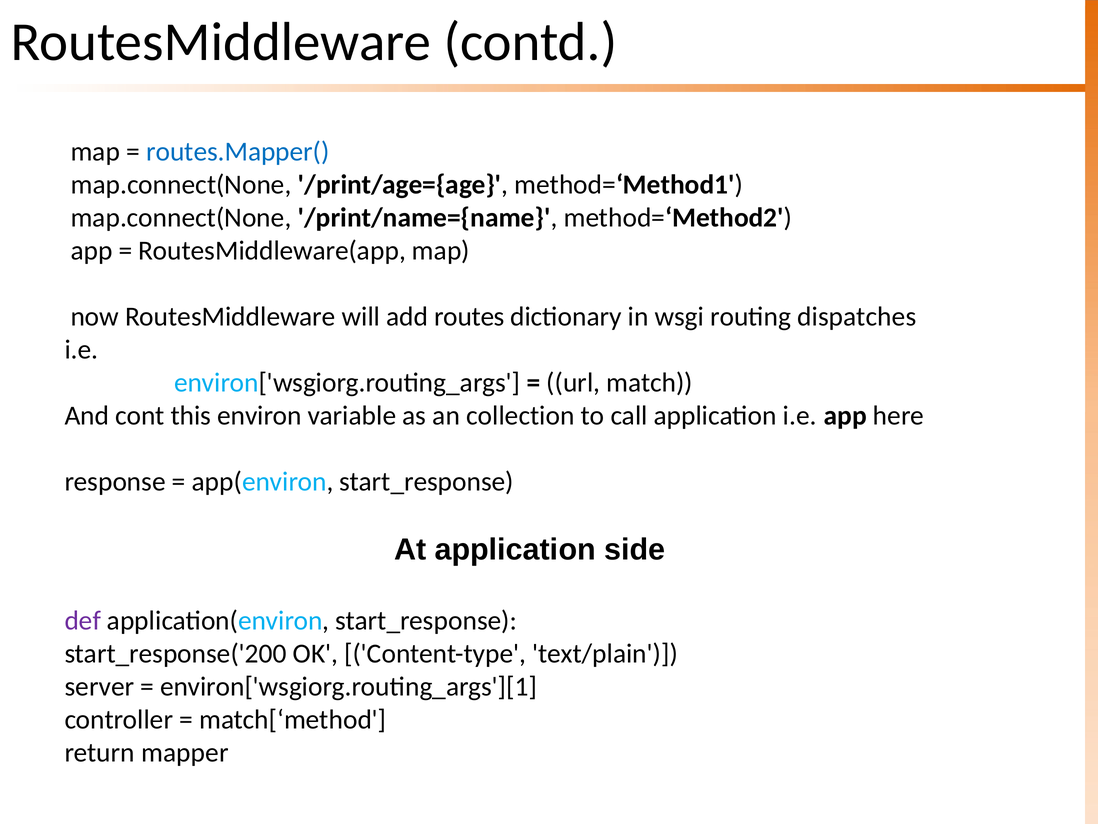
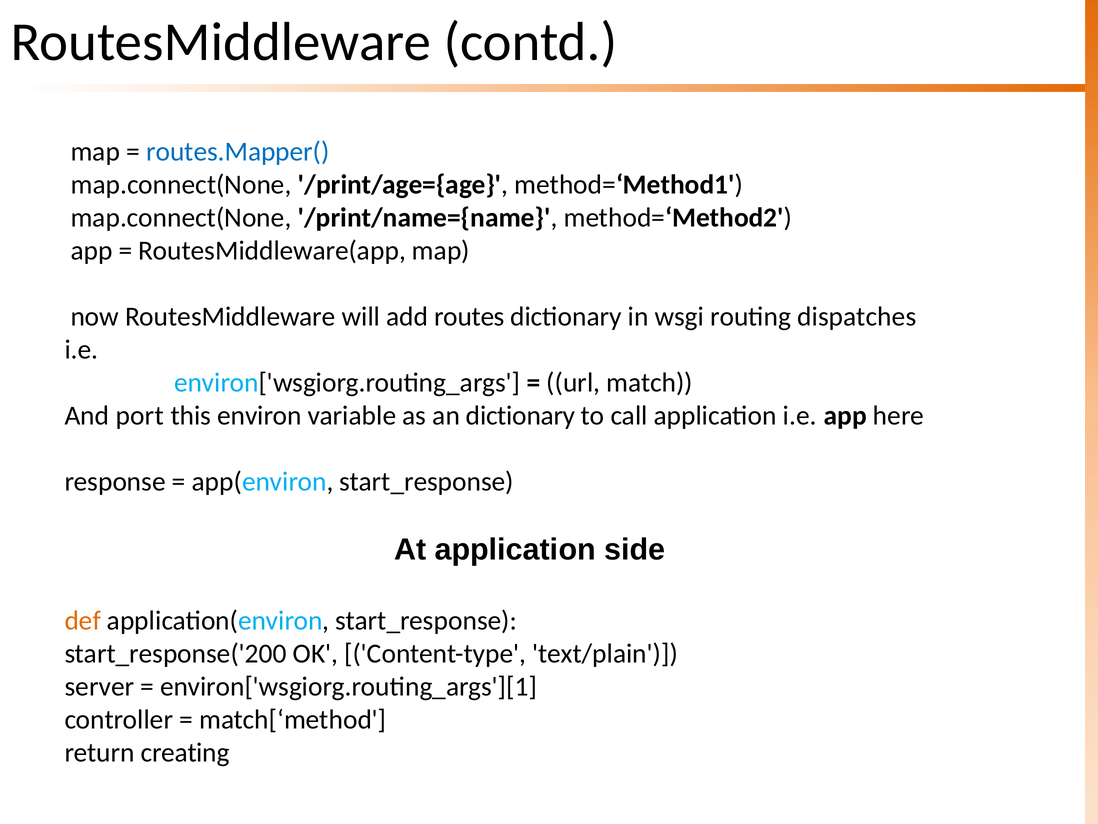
cont: cont -> port
an collection: collection -> dictionary
def colour: purple -> orange
mapper: mapper -> creating
